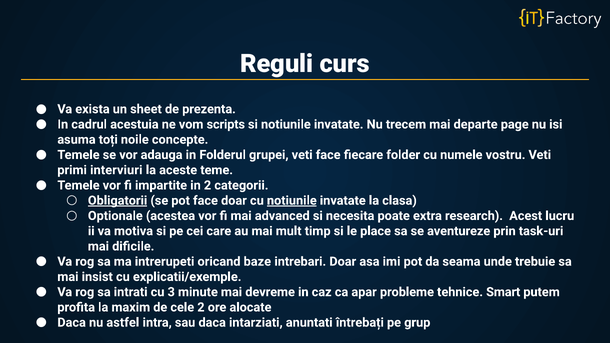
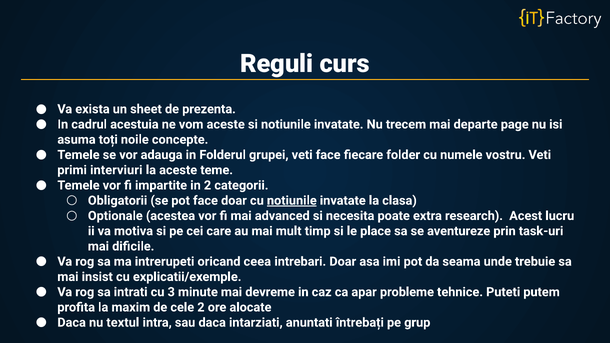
vom scripts: scripts -> aceste
Obligatorii underline: present -> none
baze: baze -> ceea
Smart: Smart -> Puteti
astfel: astfel -> textul
